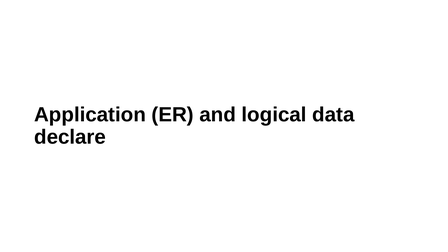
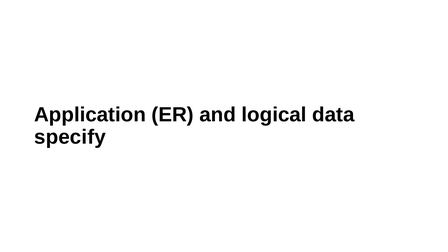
declare: declare -> specify
